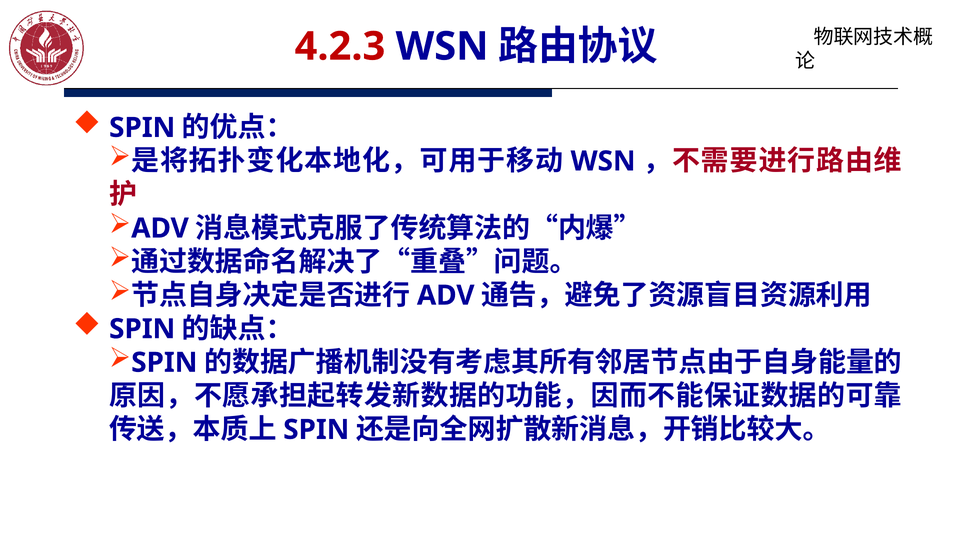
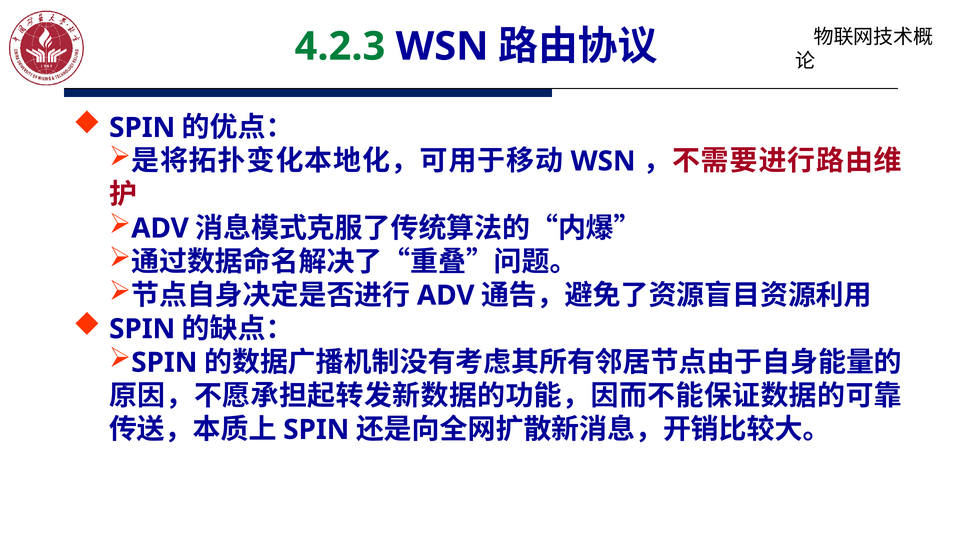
4.2.3 colour: red -> green
